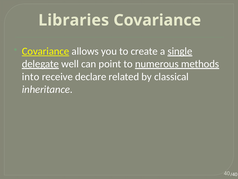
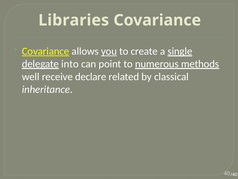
you underline: none -> present
well: well -> into
into: into -> well
